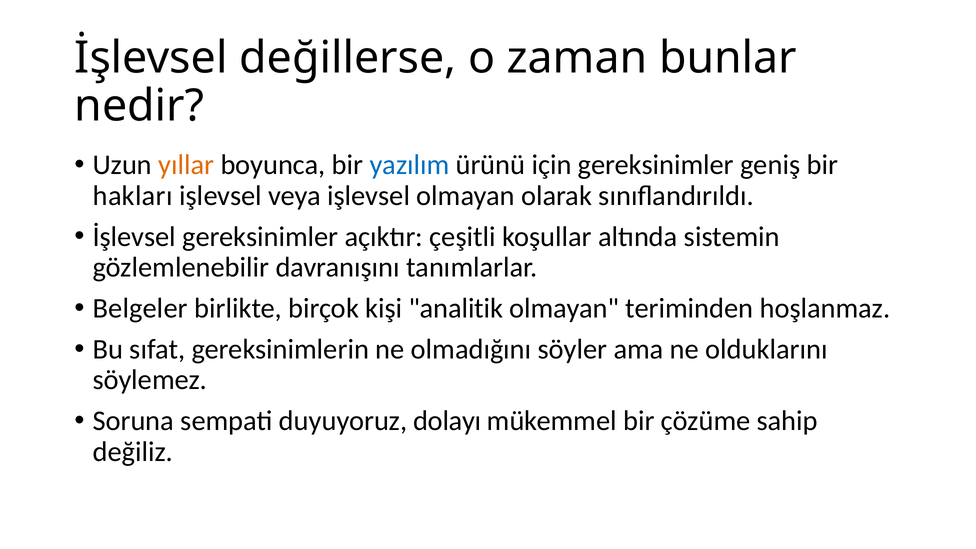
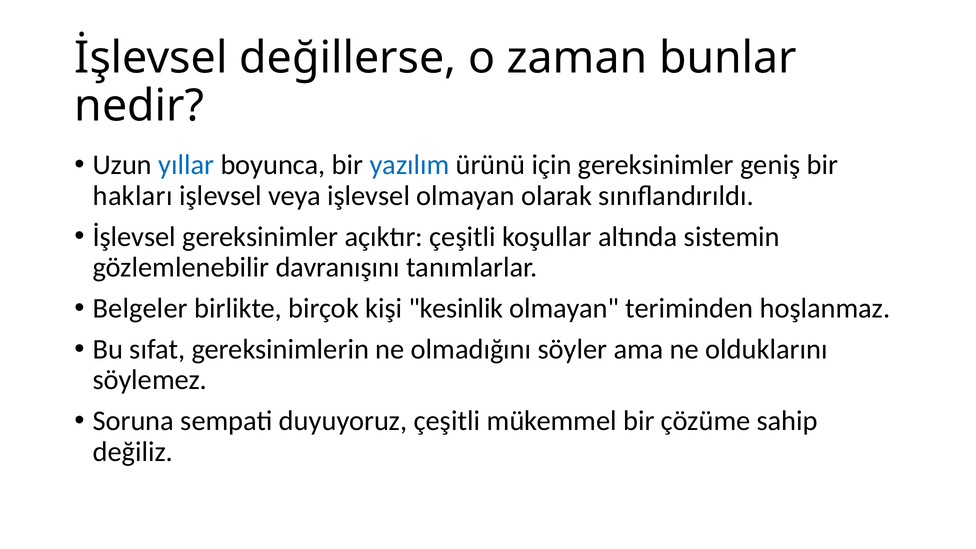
yıllar colour: orange -> blue
analitik: analitik -> kesinlik
duyuyoruz dolayı: dolayı -> çeşitli
